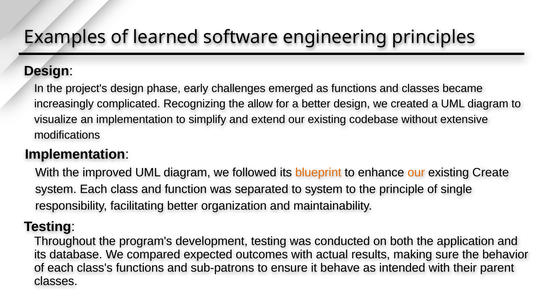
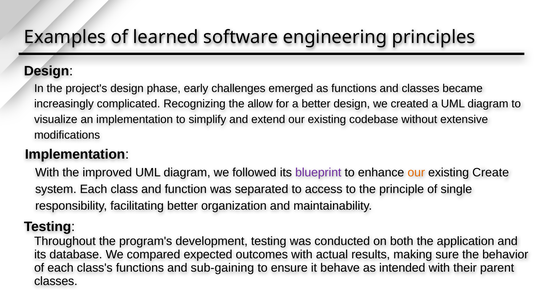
blueprint colour: orange -> purple
to system: system -> access
sub-patrons: sub-patrons -> sub-gaining
